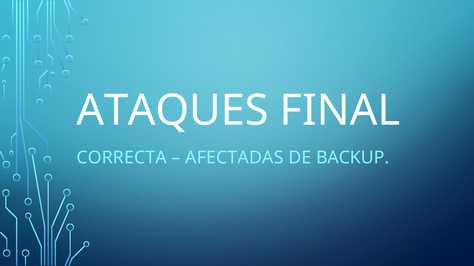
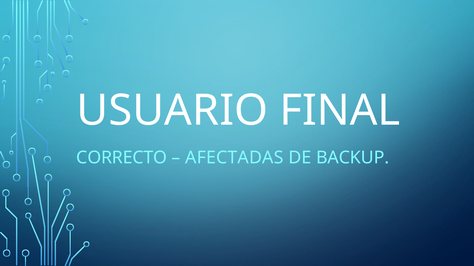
ATAQUES: ATAQUES -> USUARIO
CORRECTA: CORRECTA -> CORRECTO
